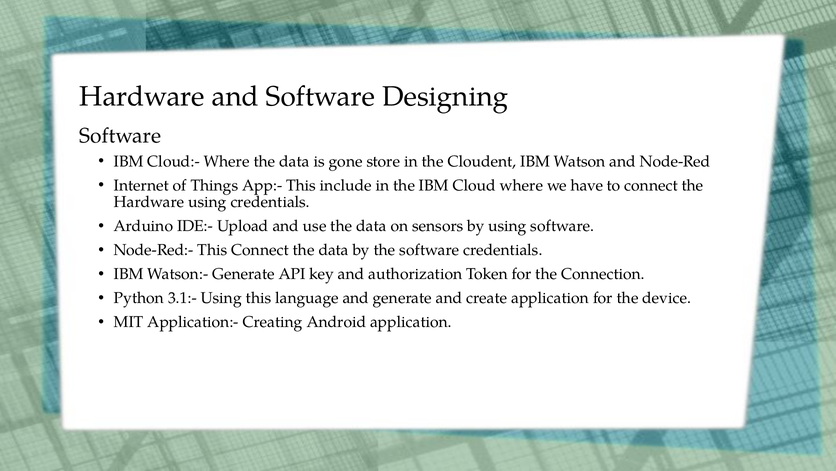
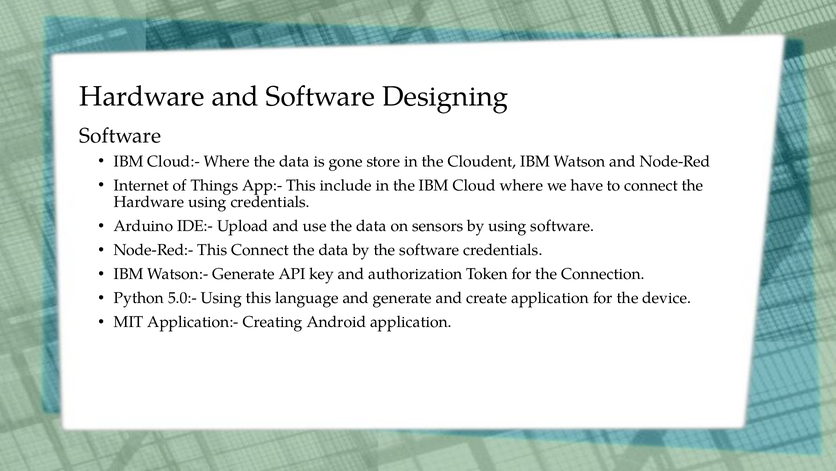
3.1:-: 3.1:- -> 5.0:-
